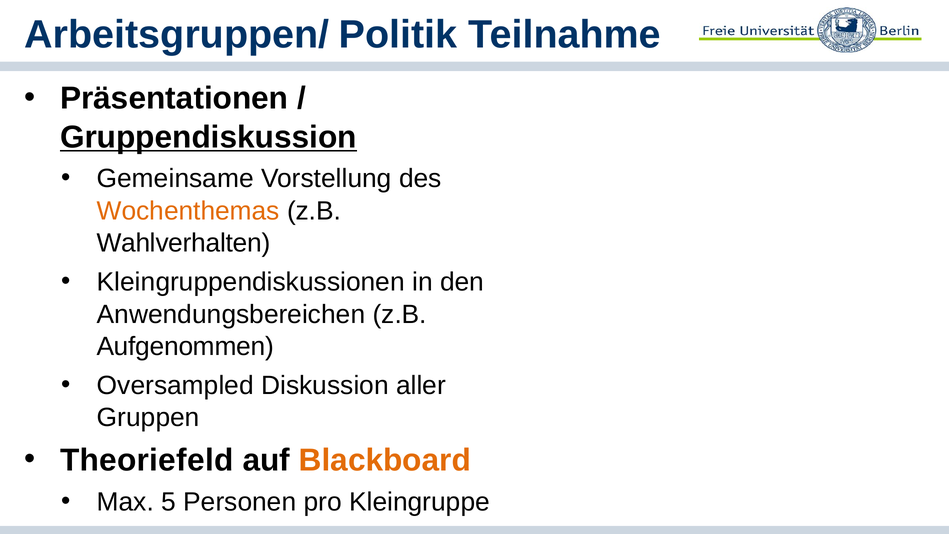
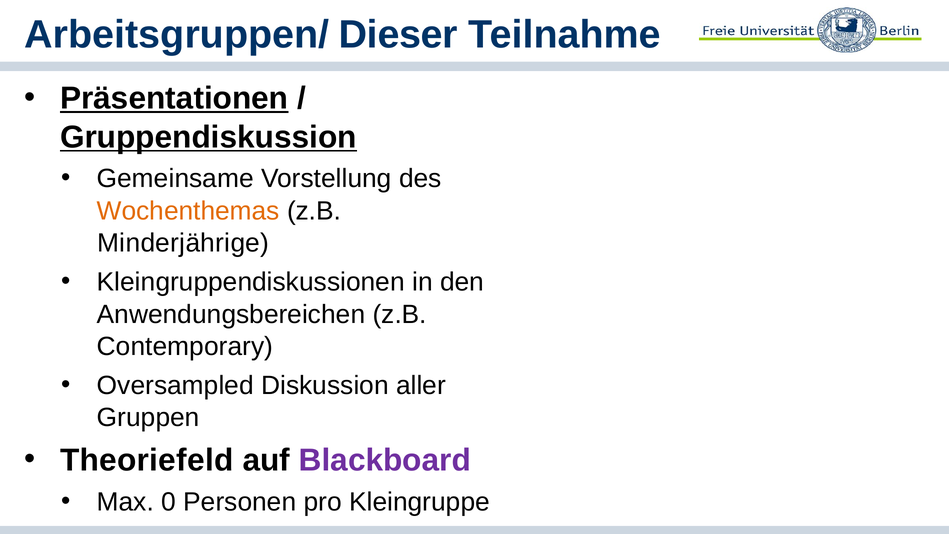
Politik: Politik -> Dieser
Präsentationen underline: none -> present
Wahlverhalten: Wahlverhalten -> Minderjährige
Aufgenommen: Aufgenommen -> Contemporary
Blackboard colour: orange -> purple
5: 5 -> 0
